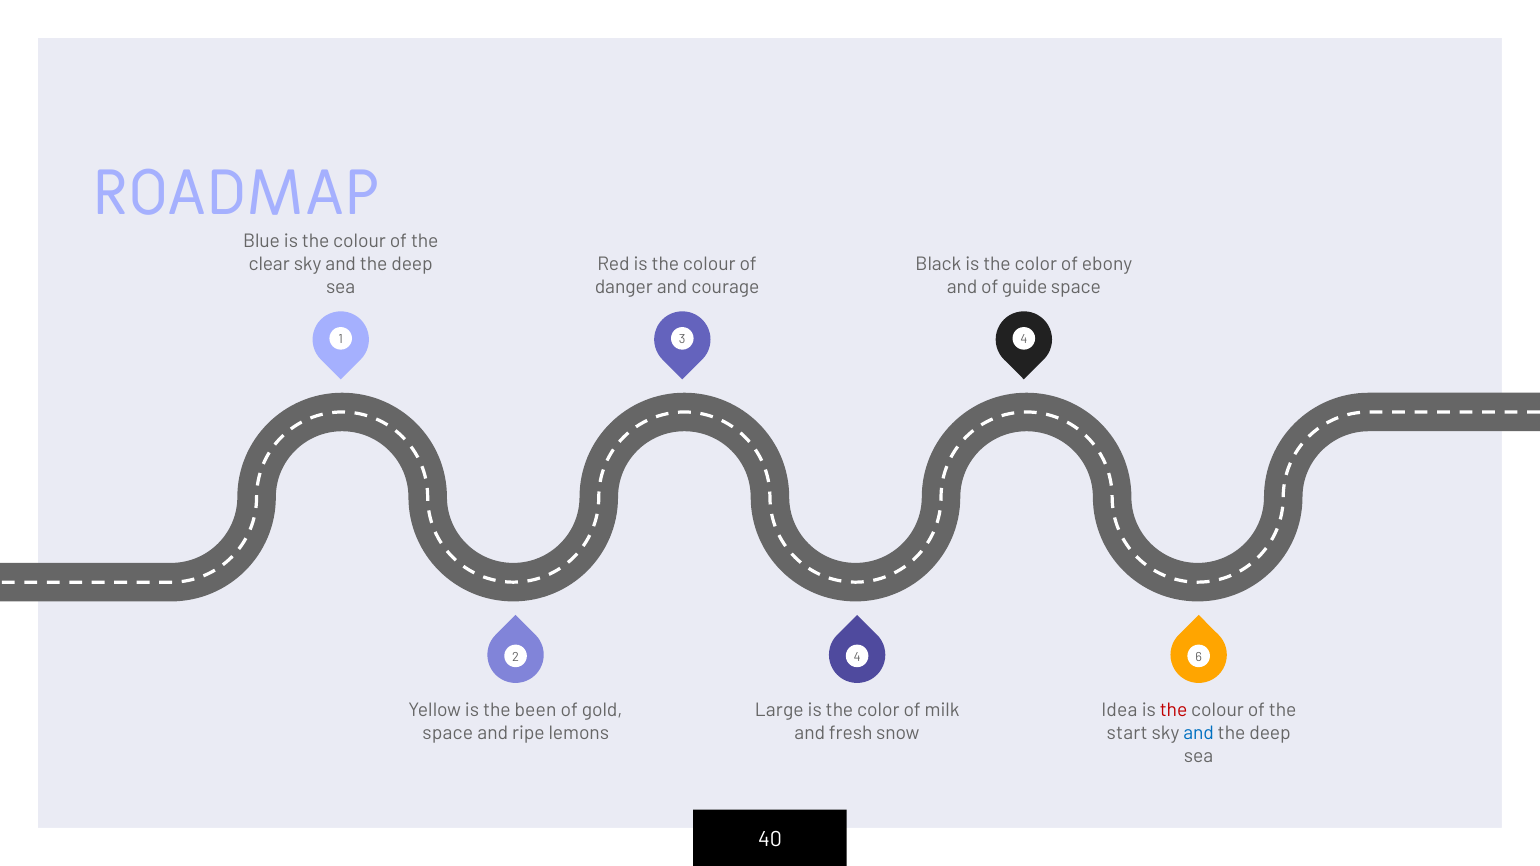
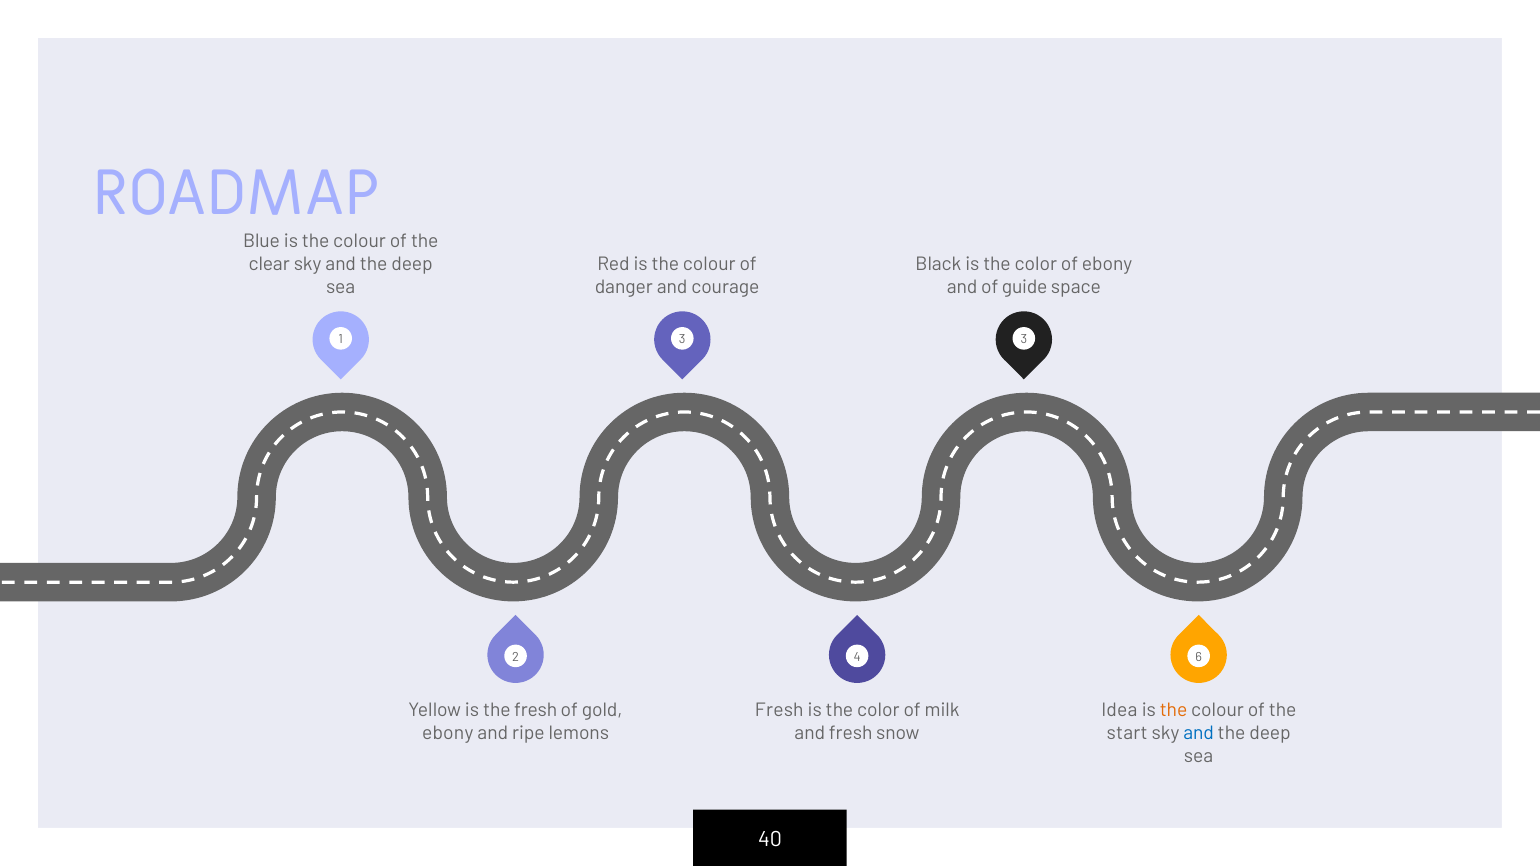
3 4: 4 -> 3
the been: been -> fresh
Large at (779, 710): Large -> Fresh
the at (1174, 710) colour: red -> orange
space at (448, 733): space -> ebony
